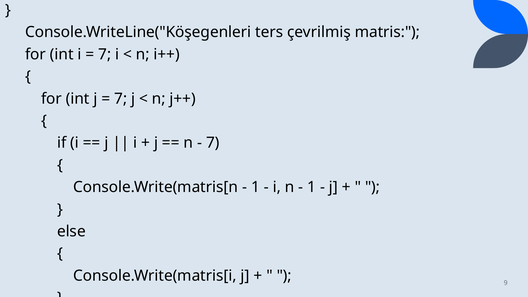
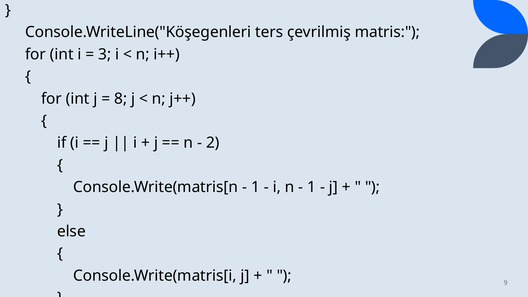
7 at (105, 54): 7 -> 3
7 at (121, 99): 7 -> 8
7 at (213, 143): 7 -> 2
